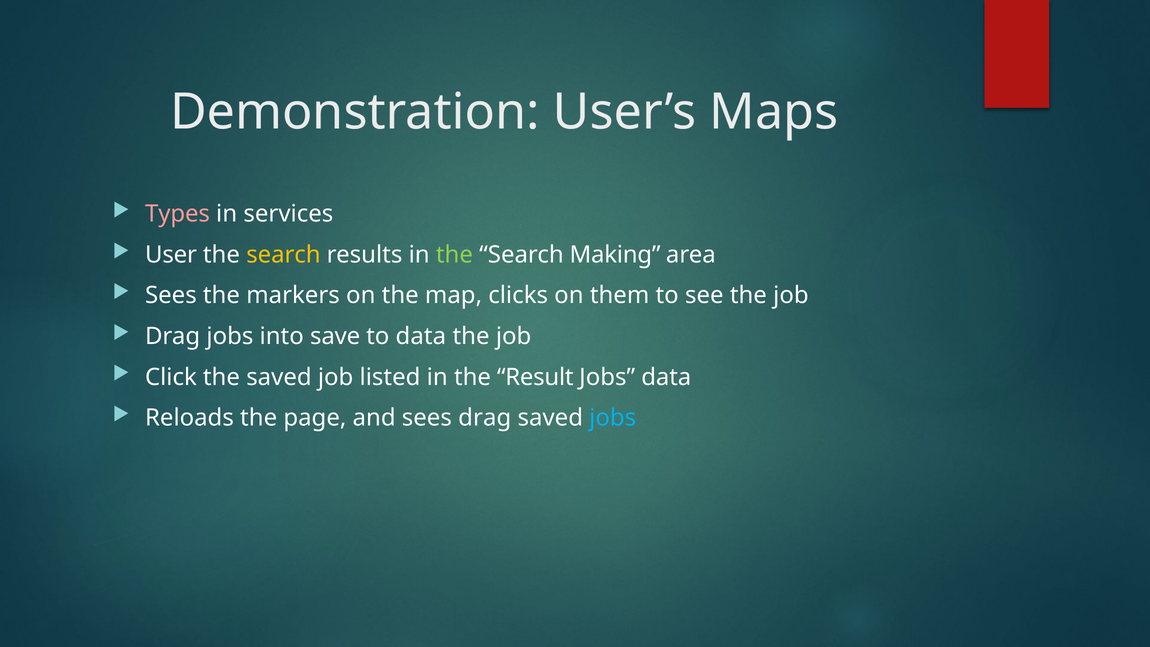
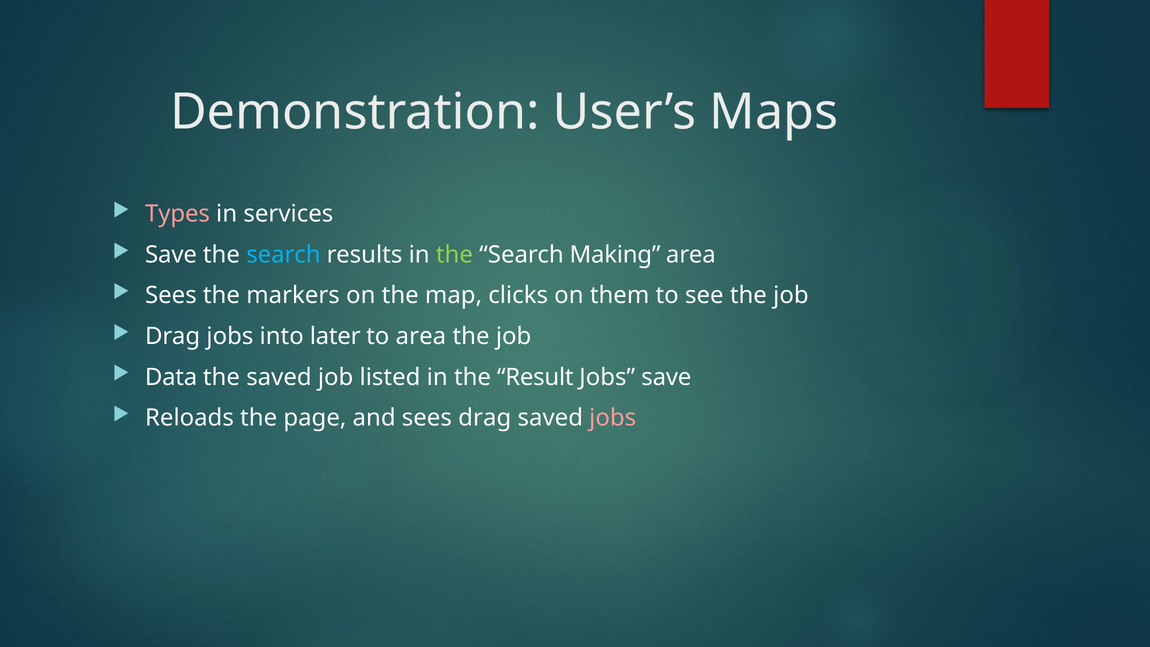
User at (171, 255): User -> Save
search at (283, 255) colour: yellow -> light blue
save: save -> later
to data: data -> area
Click: Click -> Data
Jobs data: data -> save
jobs at (613, 418) colour: light blue -> pink
